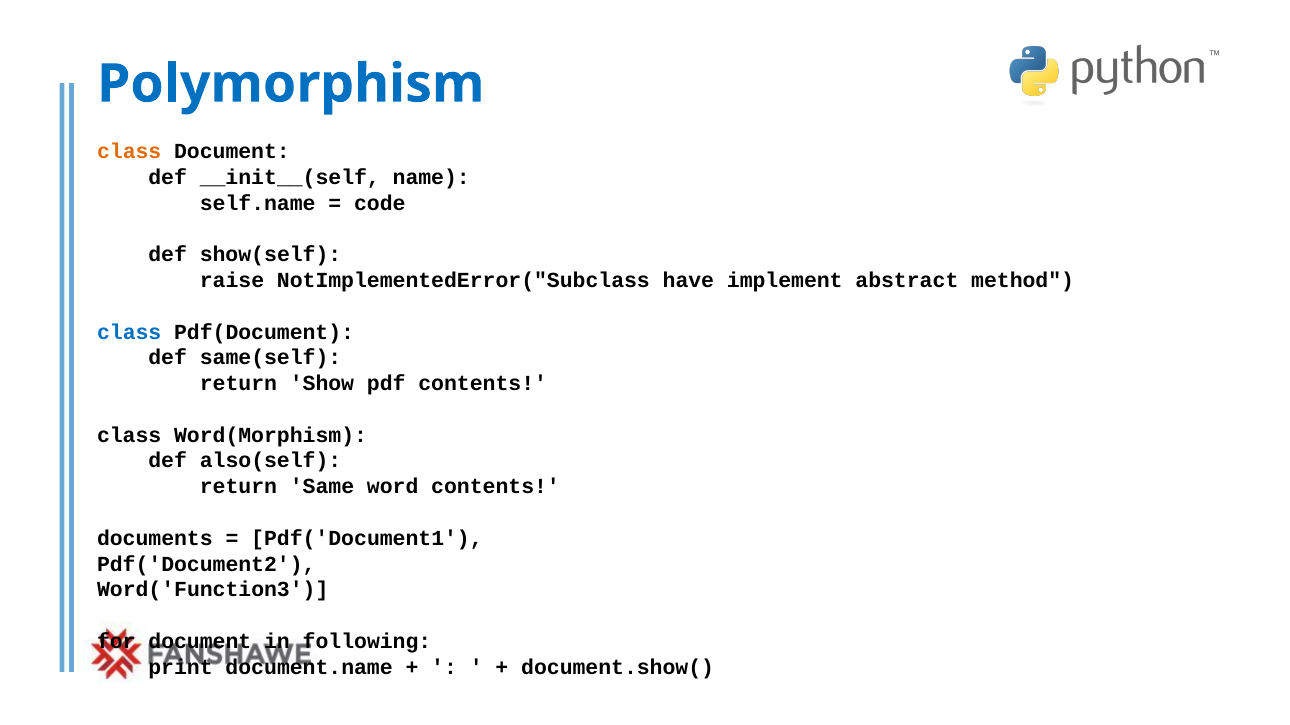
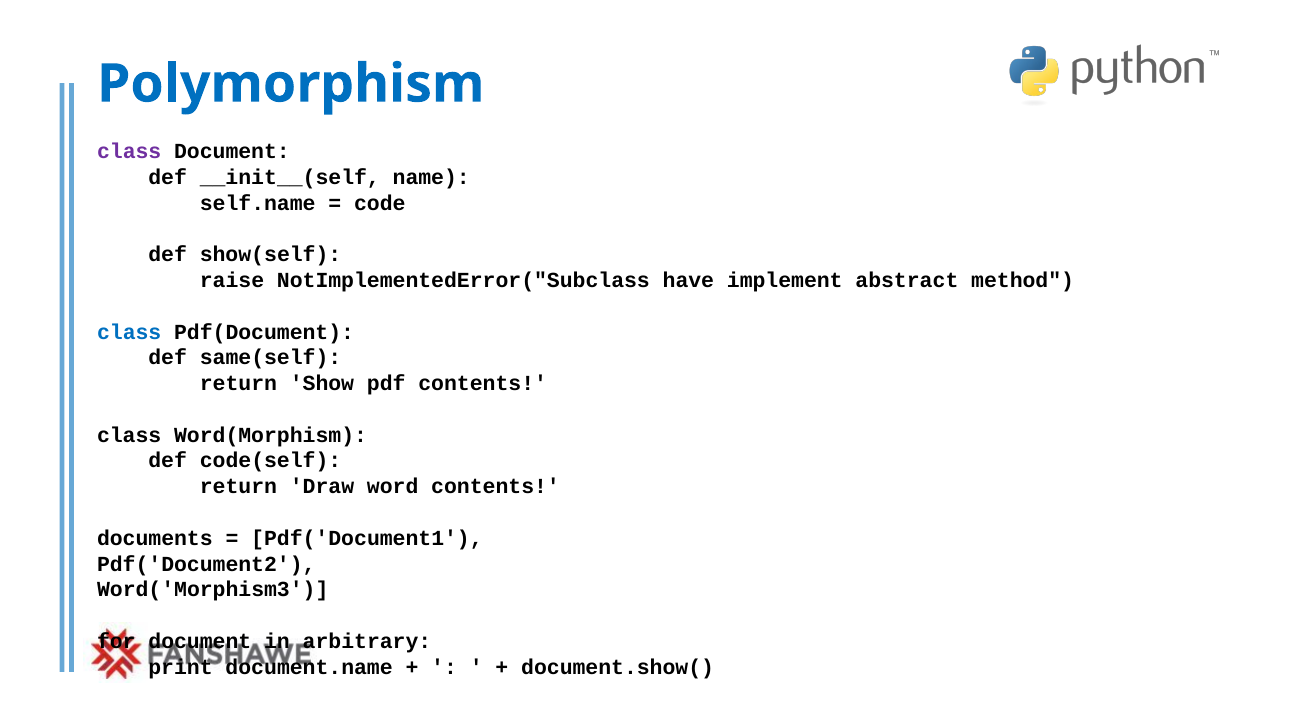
class at (129, 152) colour: orange -> purple
also(self: also(self -> code(self
Same: Same -> Draw
Word('Function3: Word('Function3 -> Word('Morphism3
following: following -> arbitrary
